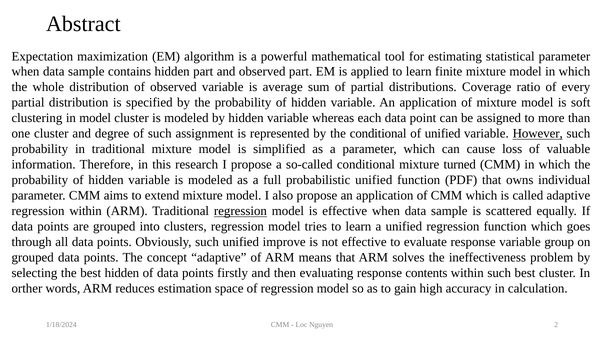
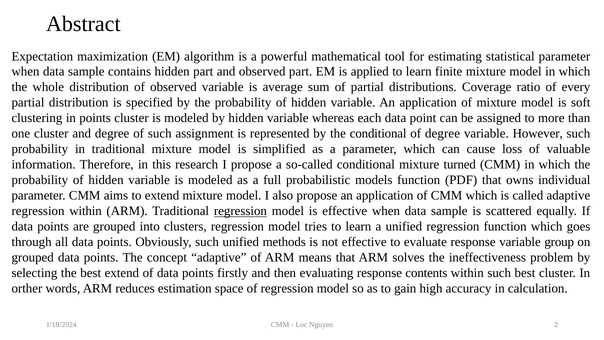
in model: model -> points
of unified: unified -> degree
However underline: present -> none
probabilistic unified: unified -> models
improve: improve -> methods
best hidden: hidden -> extend
